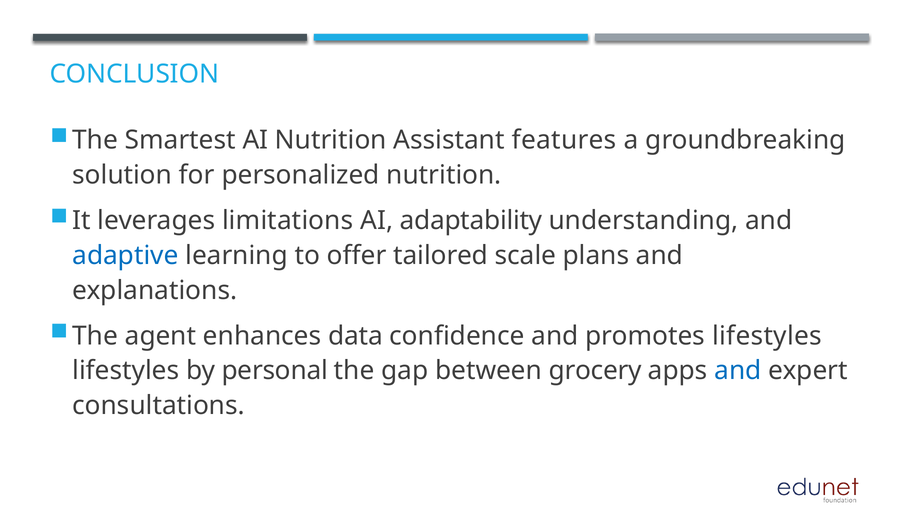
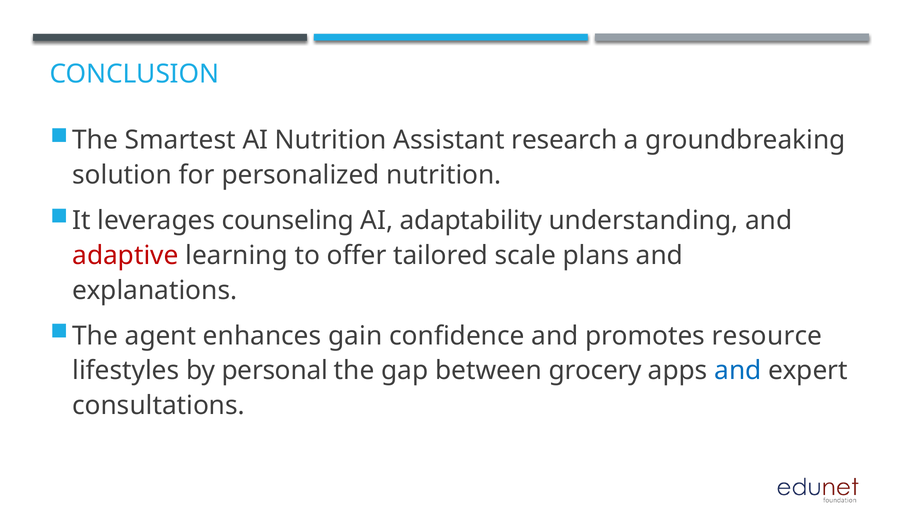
features: features -> research
limitations: limitations -> counseling
adaptive colour: blue -> red
data: data -> gain
promotes lifestyles: lifestyles -> resource
